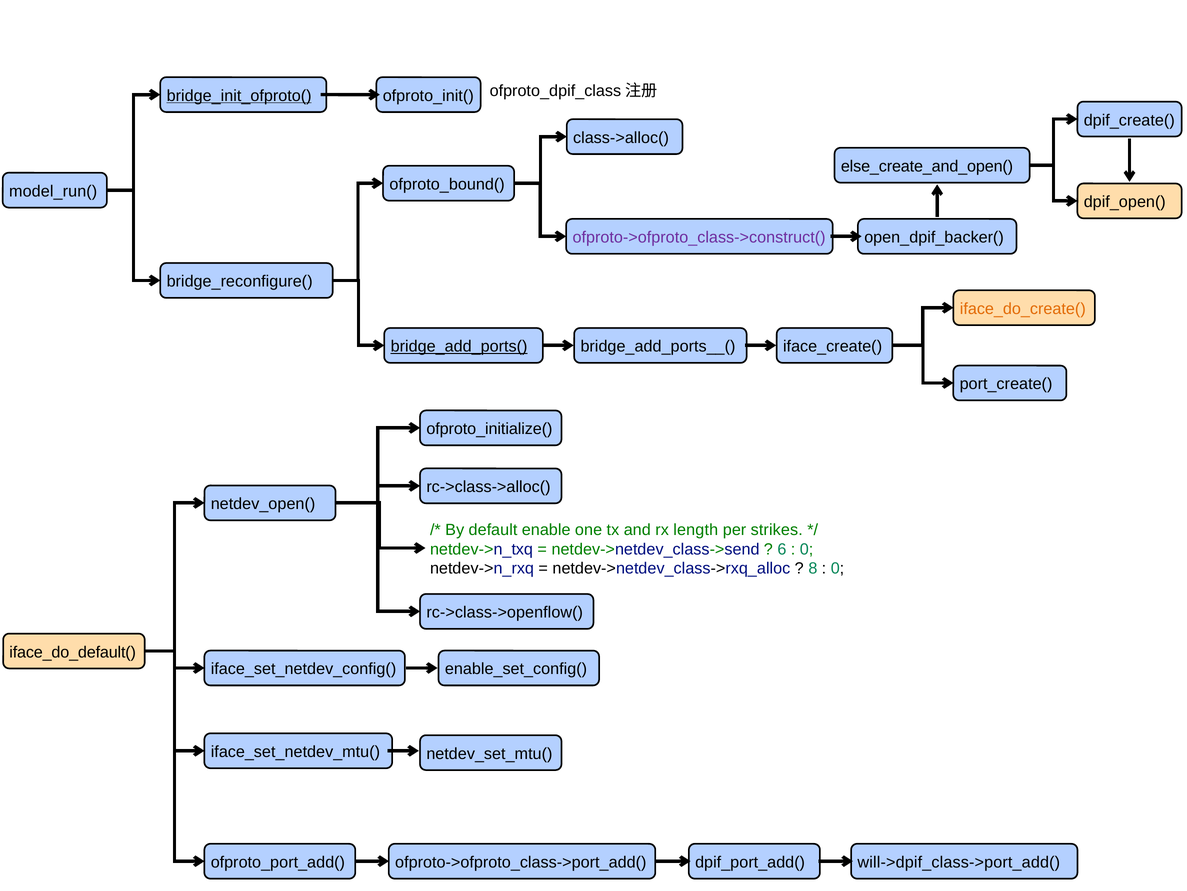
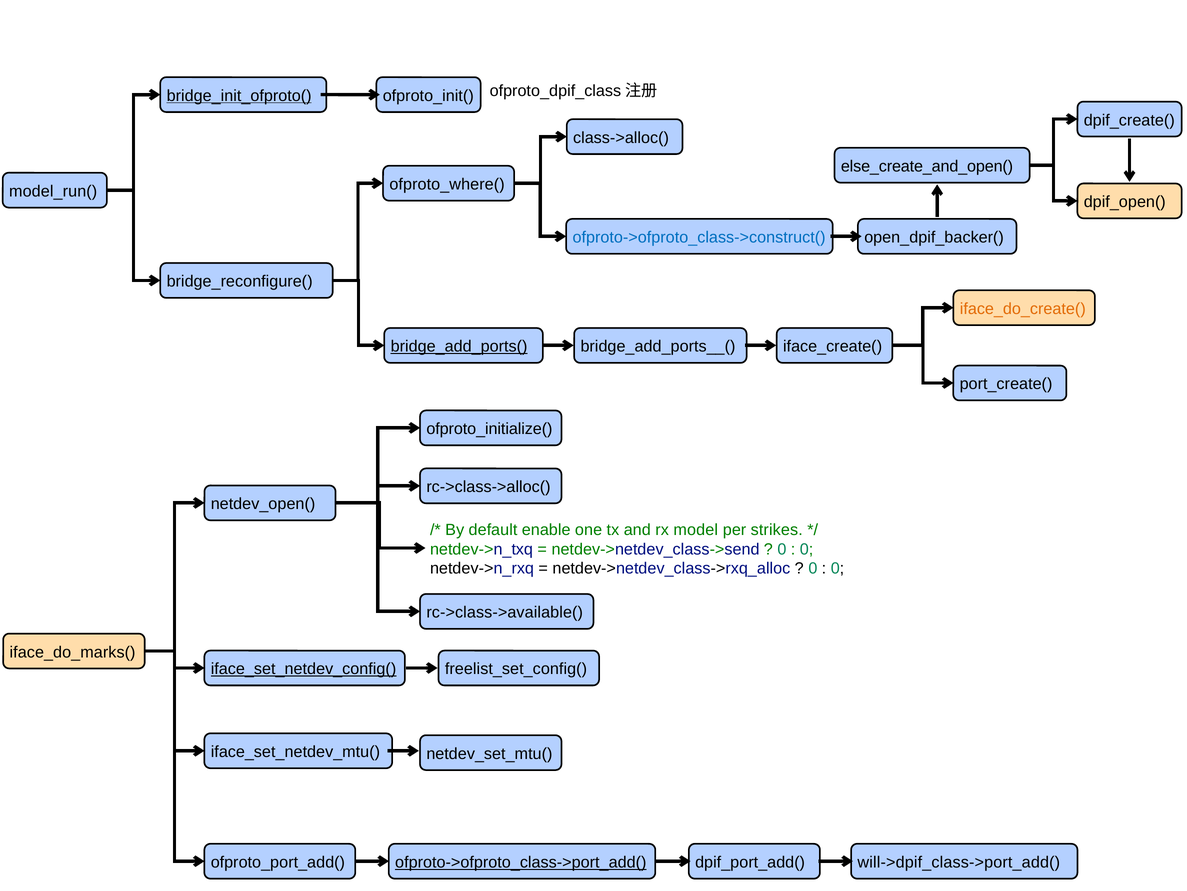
ofproto_bound(: ofproto_bound( -> ofproto_where(
ofproto->ofproto_class->construct( colour: purple -> blue
length: length -> model
6 at (782, 549): 6 -> 0
8 at (813, 568): 8 -> 0
rc->class->openflow(: rc->class->openflow( -> rc->class->available(
iface_do_default(: iface_do_default( -> iface_do_marks(
iface_set_netdev_config( underline: none -> present
enable_set_config(: enable_set_config( -> freelist_set_config(
ofproto->ofproto_class->port_add( underline: none -> present
